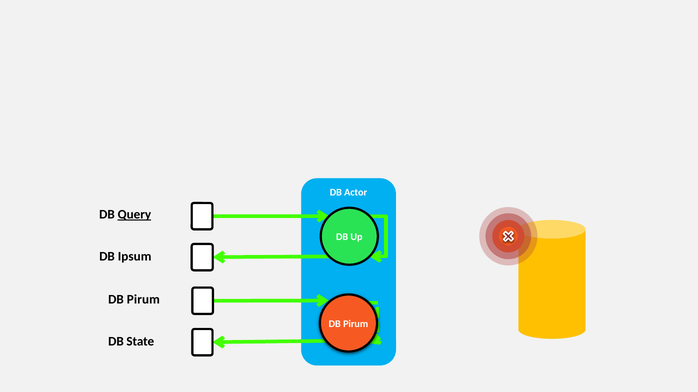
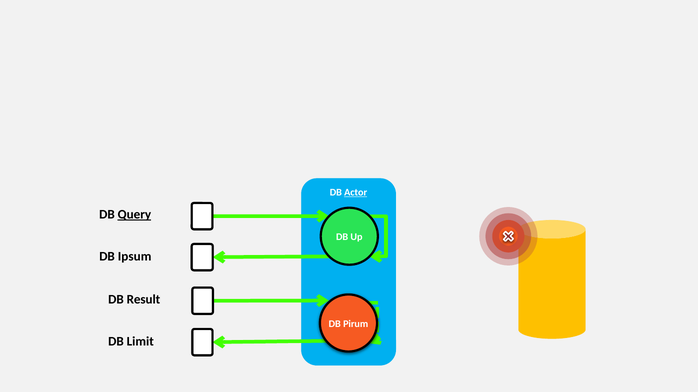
Actor underline: none -> present
Pirum at (143, 300): Pirum -> Result
State: State -> Limit
